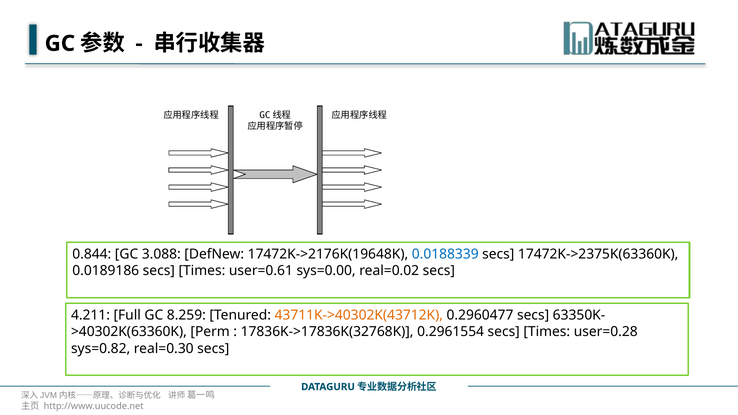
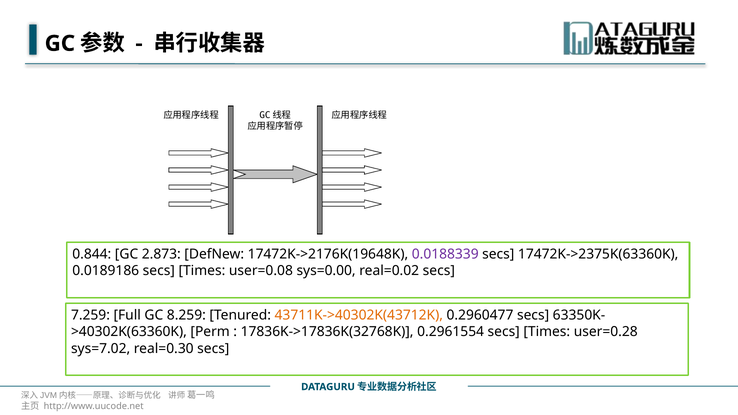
3.088: 3.088 -> 2.873
0.0188339 colour: blue -> purple
user=0.61: user=0.61 -> user=0.08
4.211: 4.211 -> 7.259
sys=0.82: sys=0.82 -> sys=7.02
